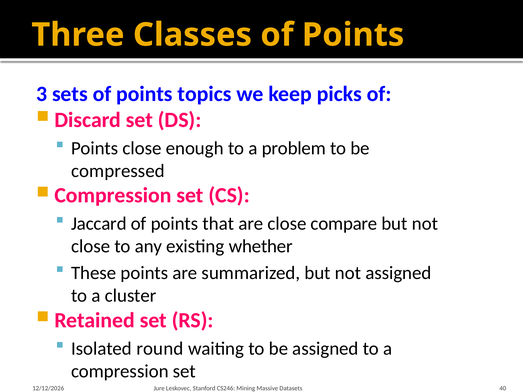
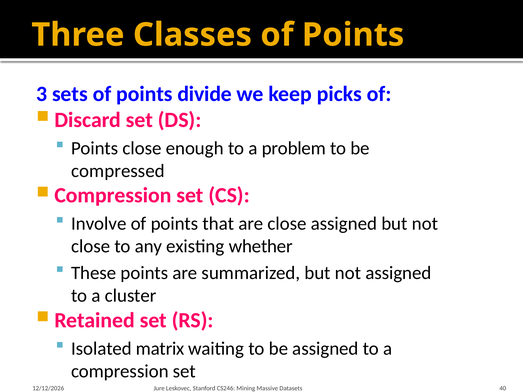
topics: topics -> divide
Jaccard: Jaccard -> Involve
close compare: compare -> assigned
round: round -> matrix
